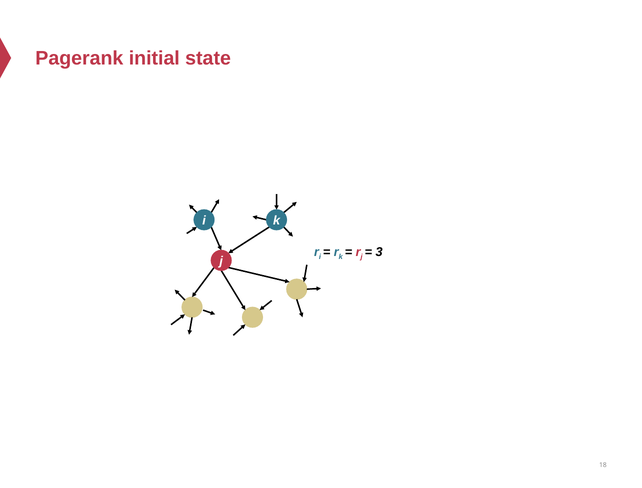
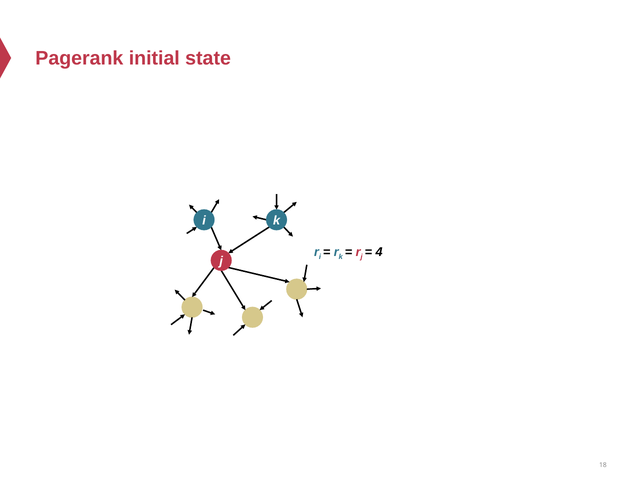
3: 3 -> 4
